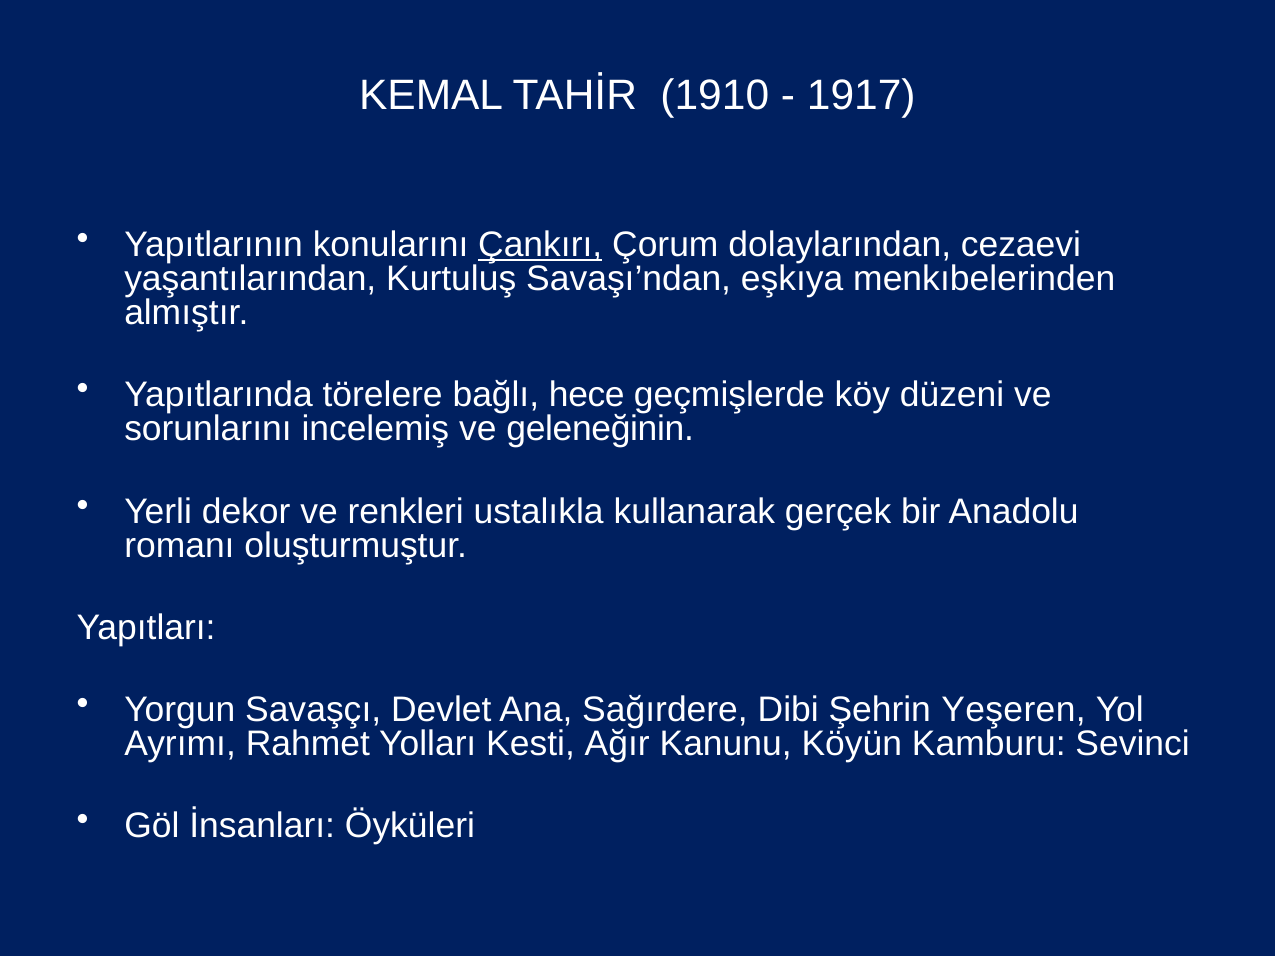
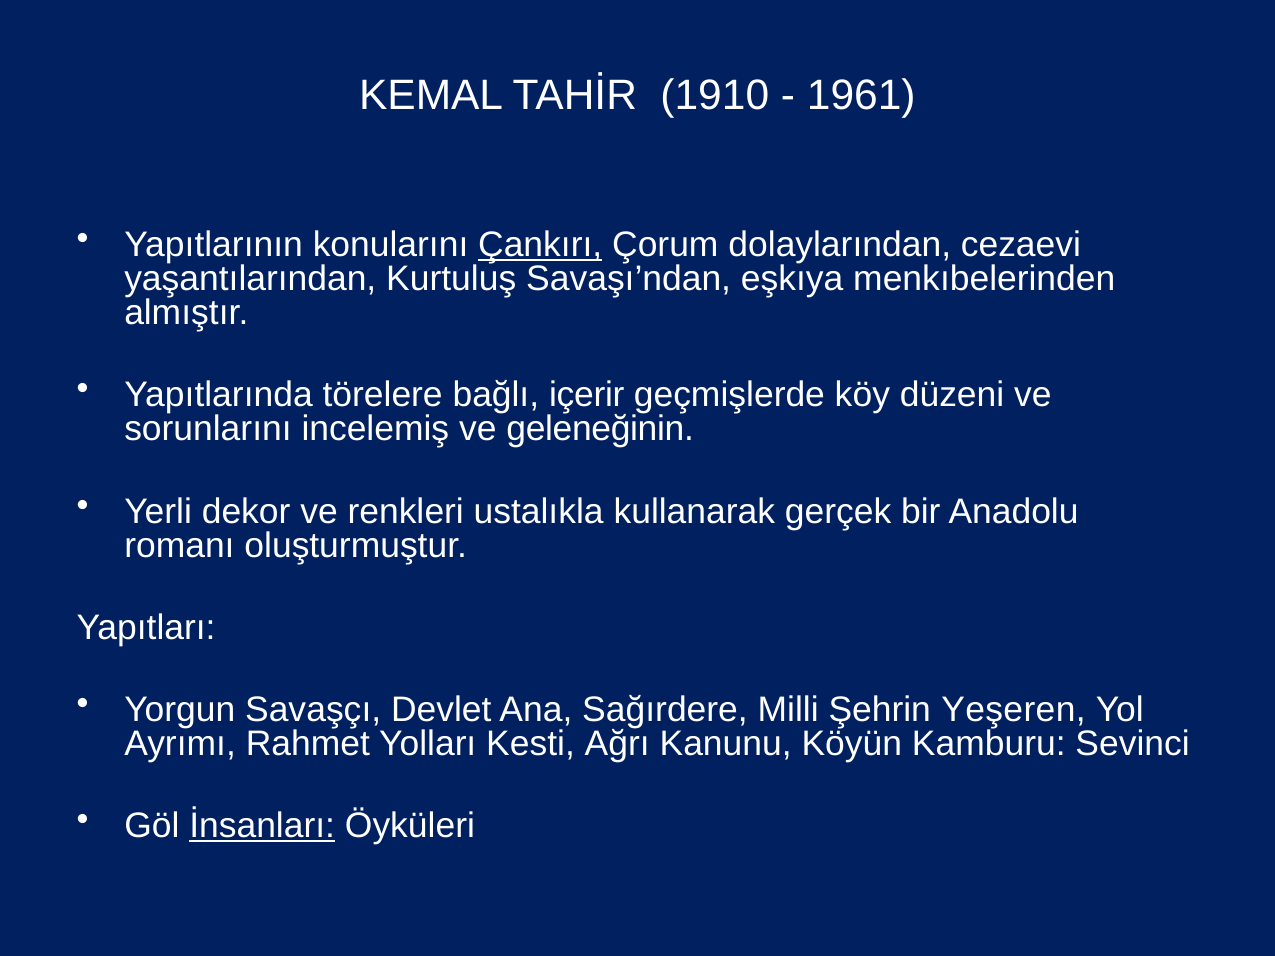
1917: 1917 -> 1961
hece: hece -> içerir
Dibi: Dibi -> Milli
Ağır: Ağır -> Ağrı
İnsanları underline: none -> present
